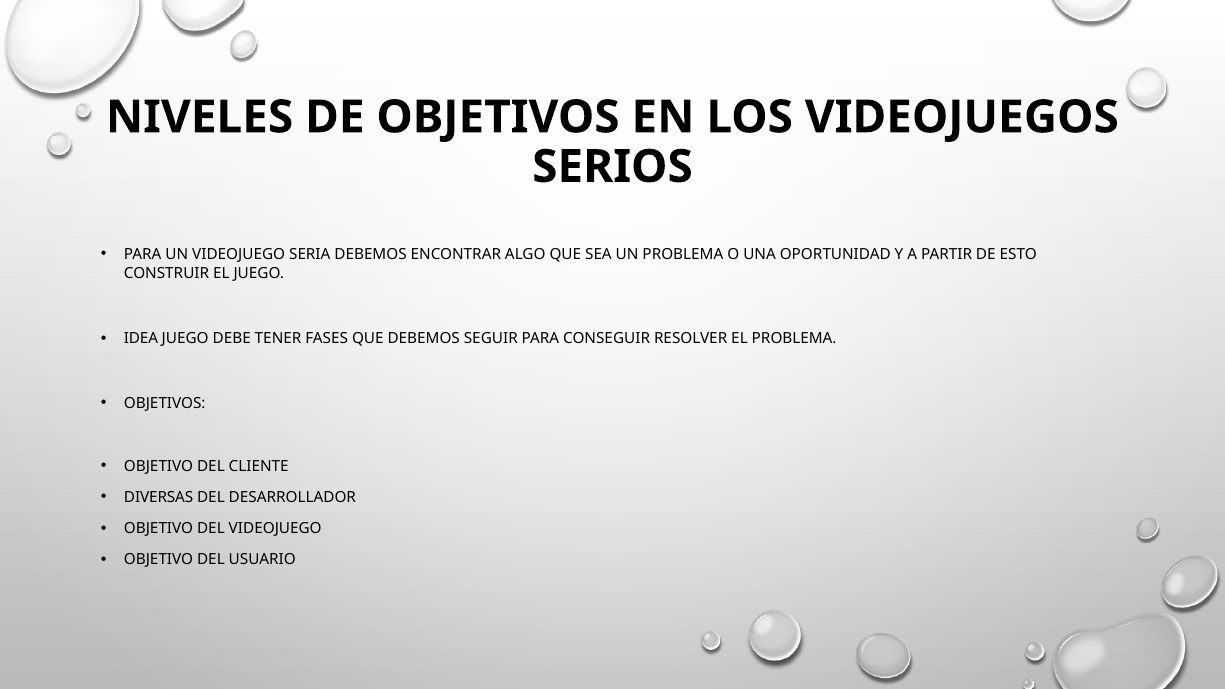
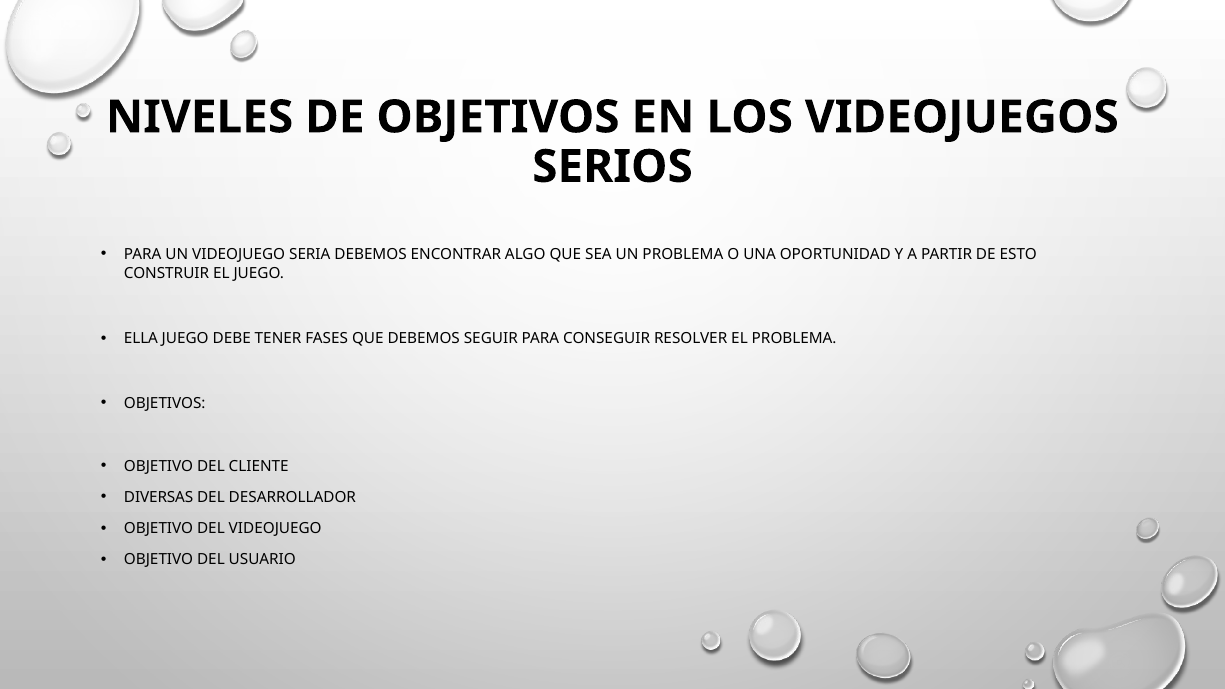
IDEA: IDEA -> ELLA
